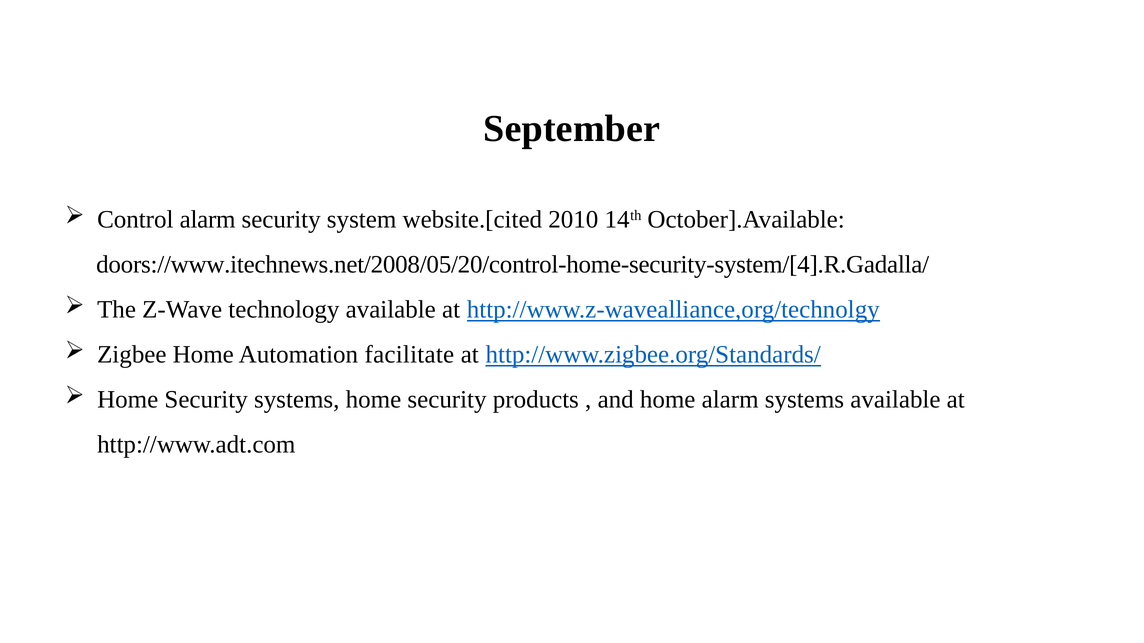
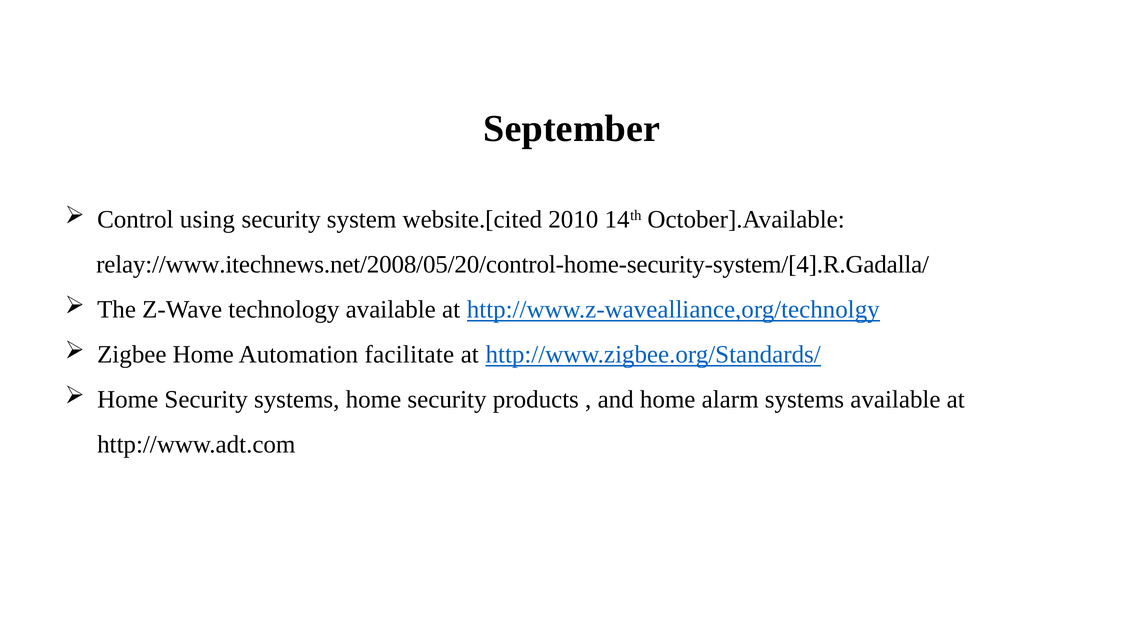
Control alarm: alarm -> using
doors://www.itechnews.net/2008/05/20/control-home-security-system/[4].R.Gadalla/: doors://www.itechnews.net/2008/05/20/control-home-security-system/[4].R.Gadalla/ -> relay://www.itechnews.net/2008/05/20/control-home-security-system/[4].R.Gadalla/
